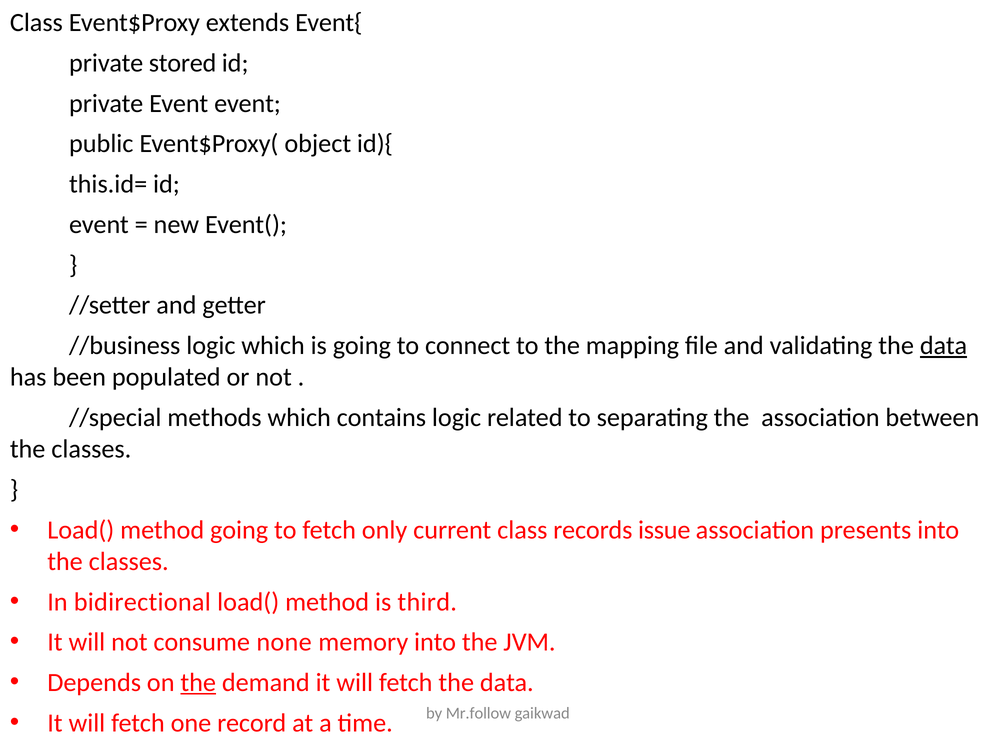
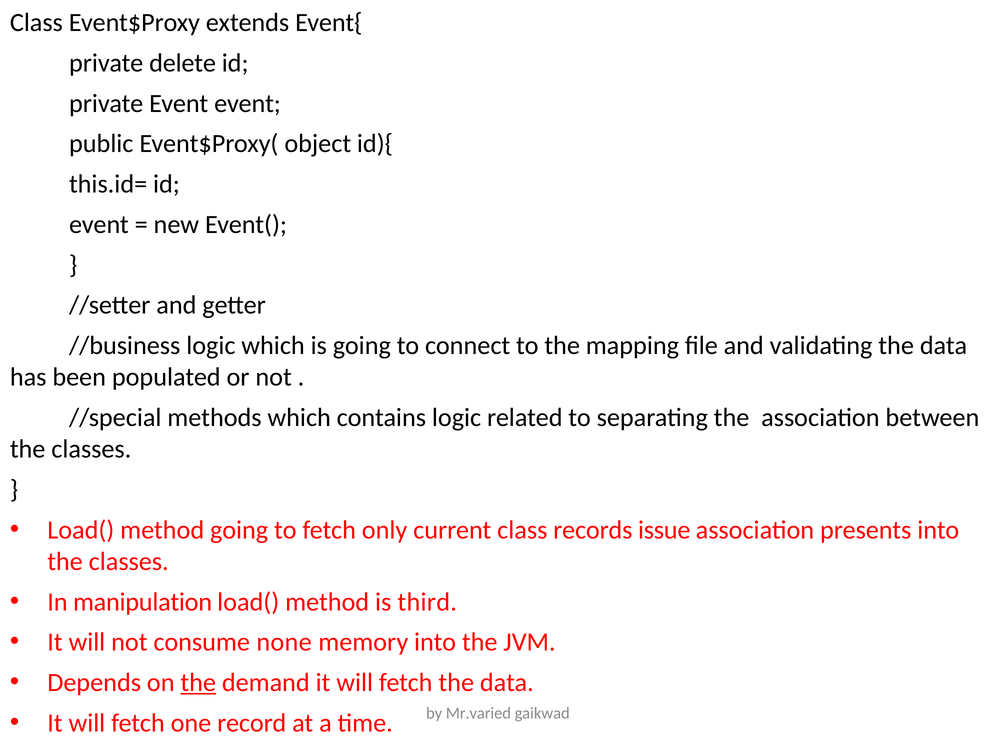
stored: stored -> delete
data at (944, 346) underline: present -> none
bidirectional: bidirectional -> manipulation
Mr.follow: Mr.follow -> Mr.varied
